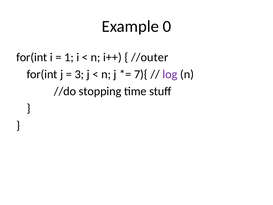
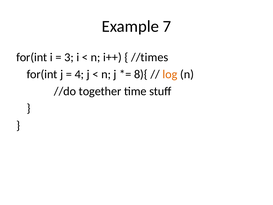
0: 0 -> 7
1: 1 -> 3
//outer: //outer -> //times
3: 3 -> 4
7){: 7){ -> 8){
log colour: purple -> orange
stopping: stopping -> together
